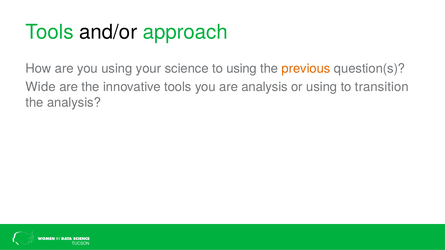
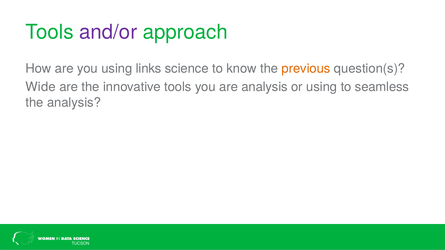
and/or colour: black -> purple
your: your -> links
to using: using -> know
transition: transition -> seamless
